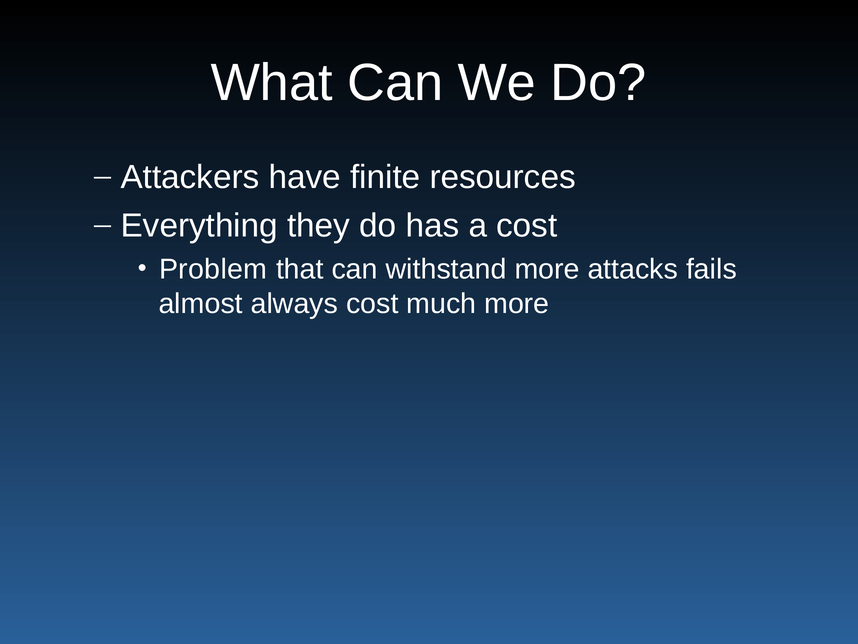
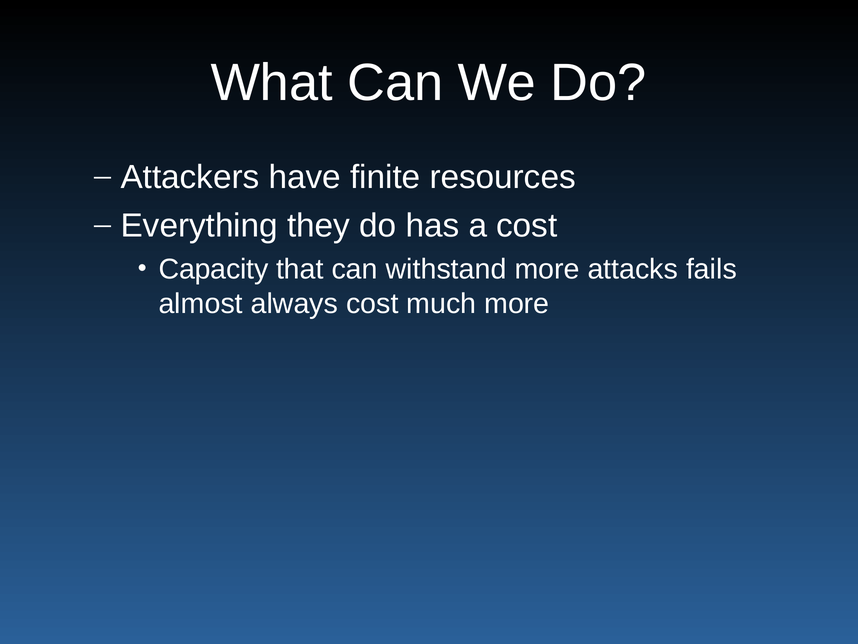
Problem: Problem -> Capacity
